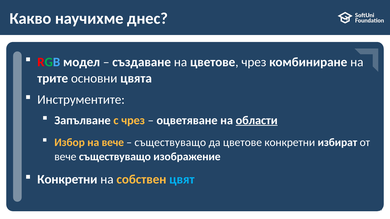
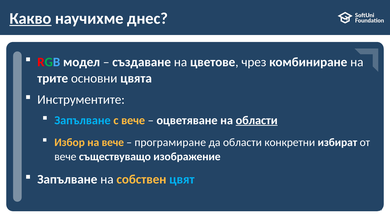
Какво underline: none -> present
Запълване at (83, 120) colour: white -> light blue
с чрез: чрез -> вече
съществуващо at (170, 143): съществуващо -> програмиране
да цветове: цветове -> области
Конкретни at (67, 180): Конкретни -> Запълване
